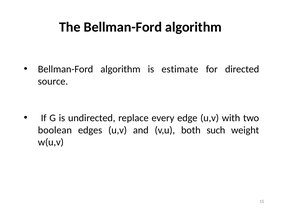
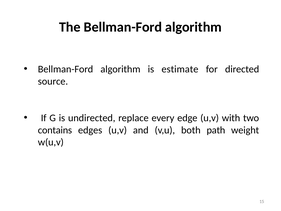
boolean: boolean -> contains
such: such -> path
